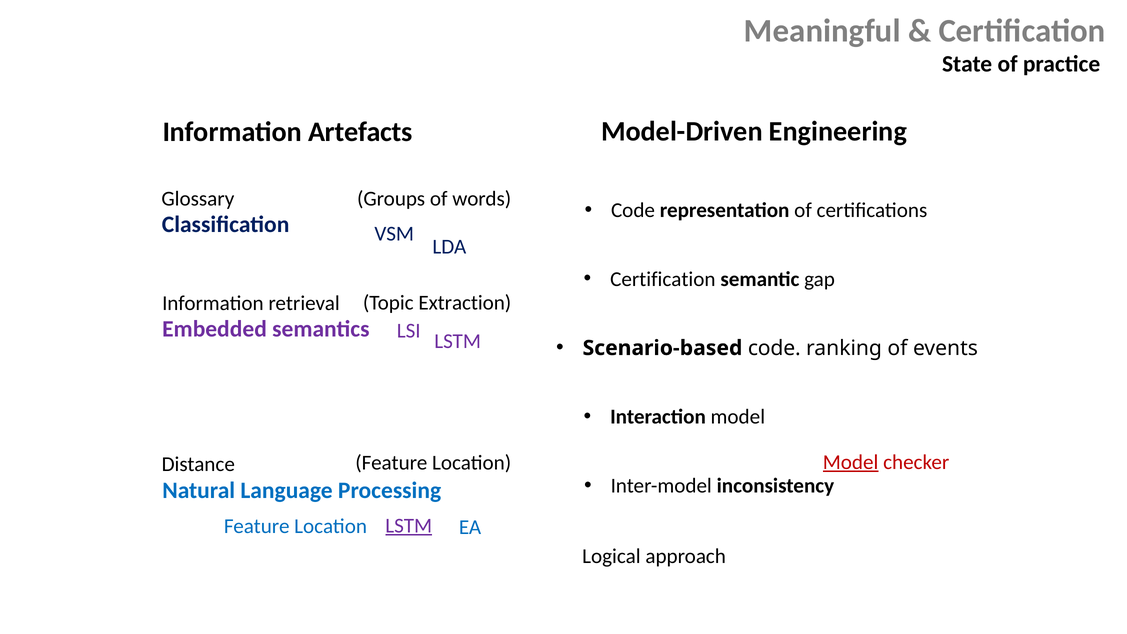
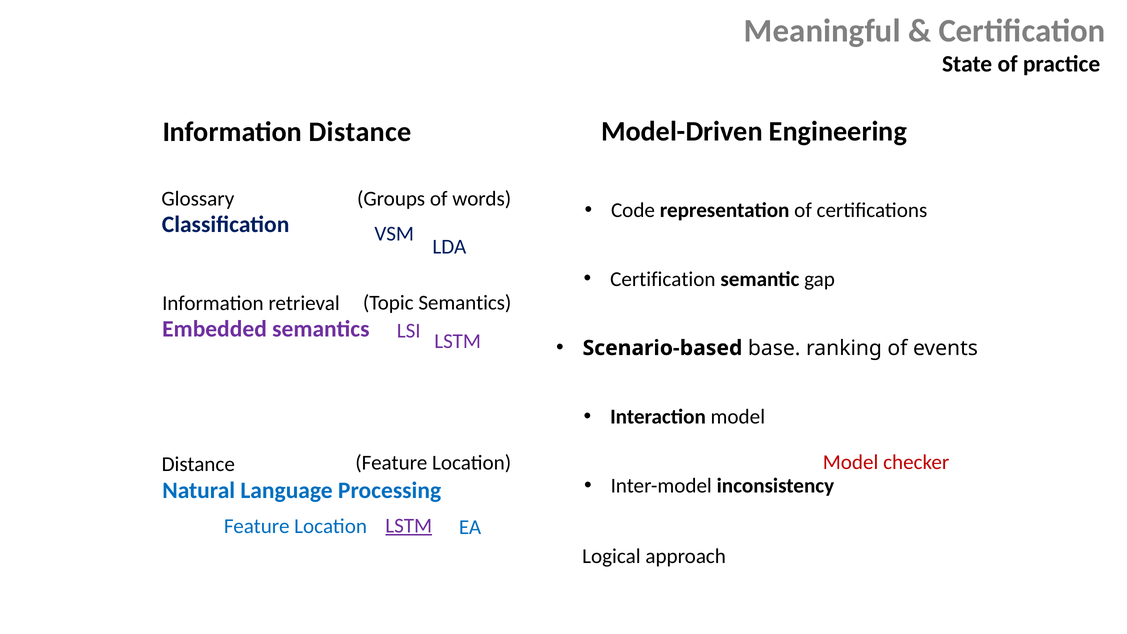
Information Artefacts: Artefacts -> Distance
Topic Extraction: Extraction -> Semantics
Scenario-based code: code -> base
Model at (851, 462) underline: present -> none
